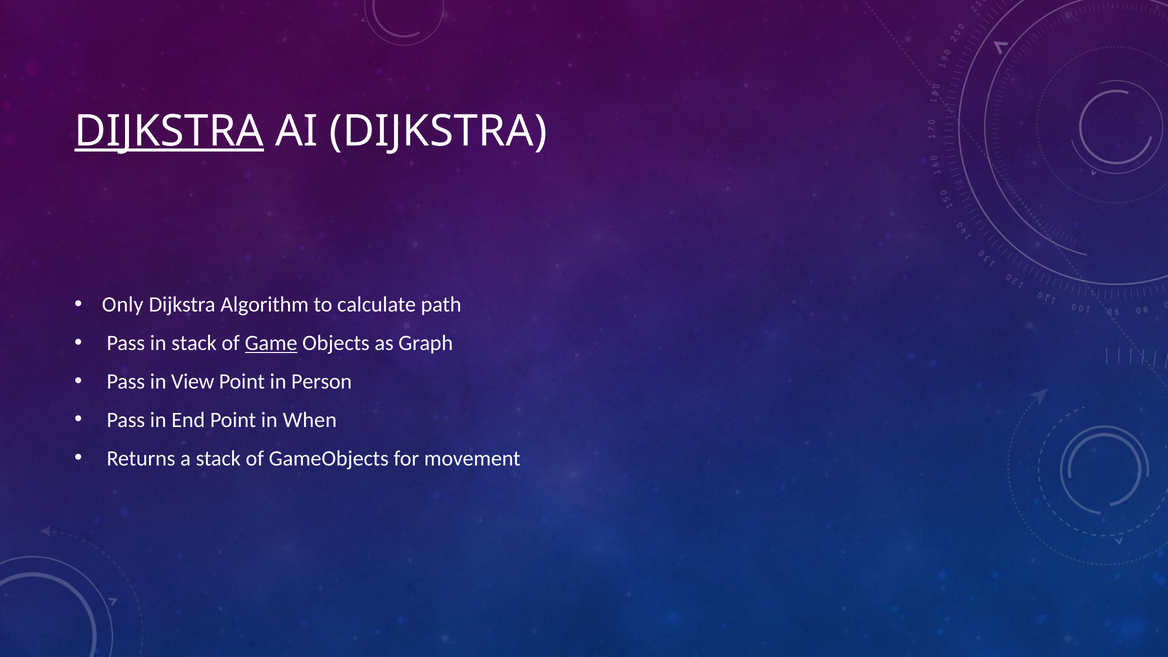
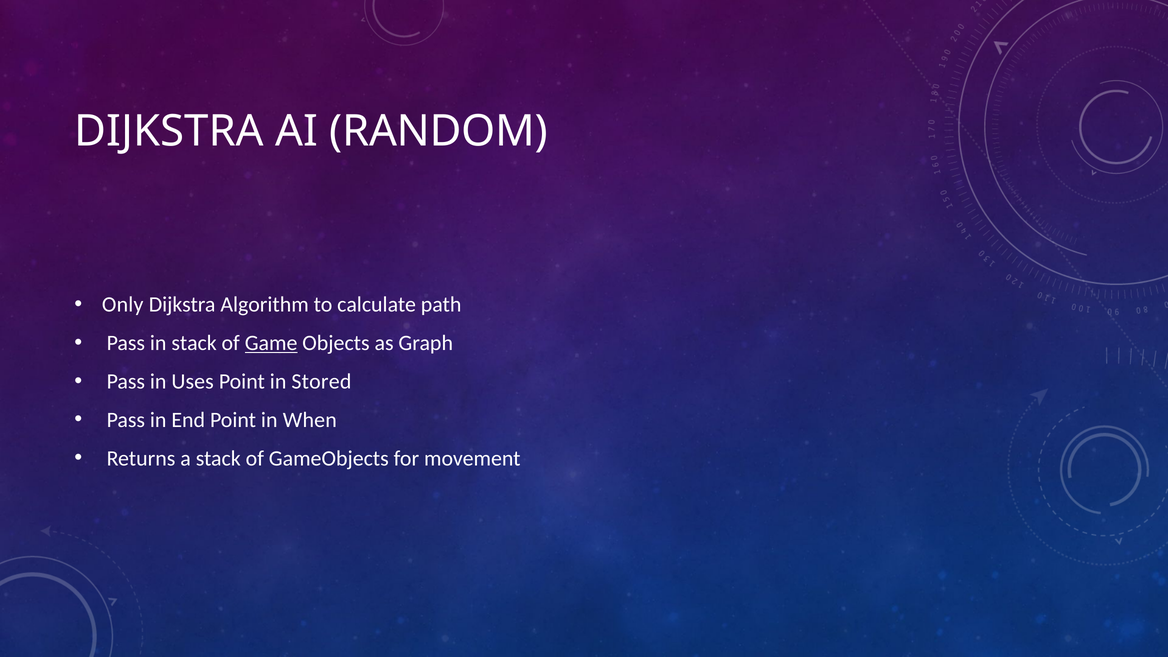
DIJKSTRA at (169, 131) underline: present -> none
AI DIJKSTRA: DIJKSTRA -> RANDOM
View: View -> Uses
Person: Person -> Stored
